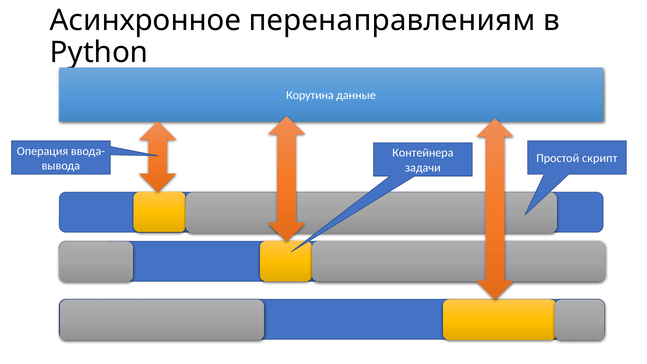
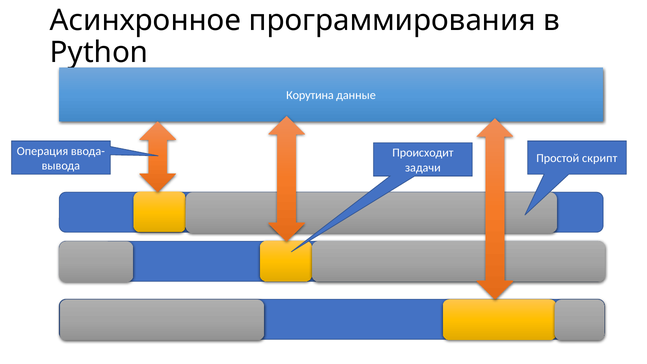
перенаправлениям: перенаправлениям -> программирования
Контейнера: Контейнера -> Происходит
